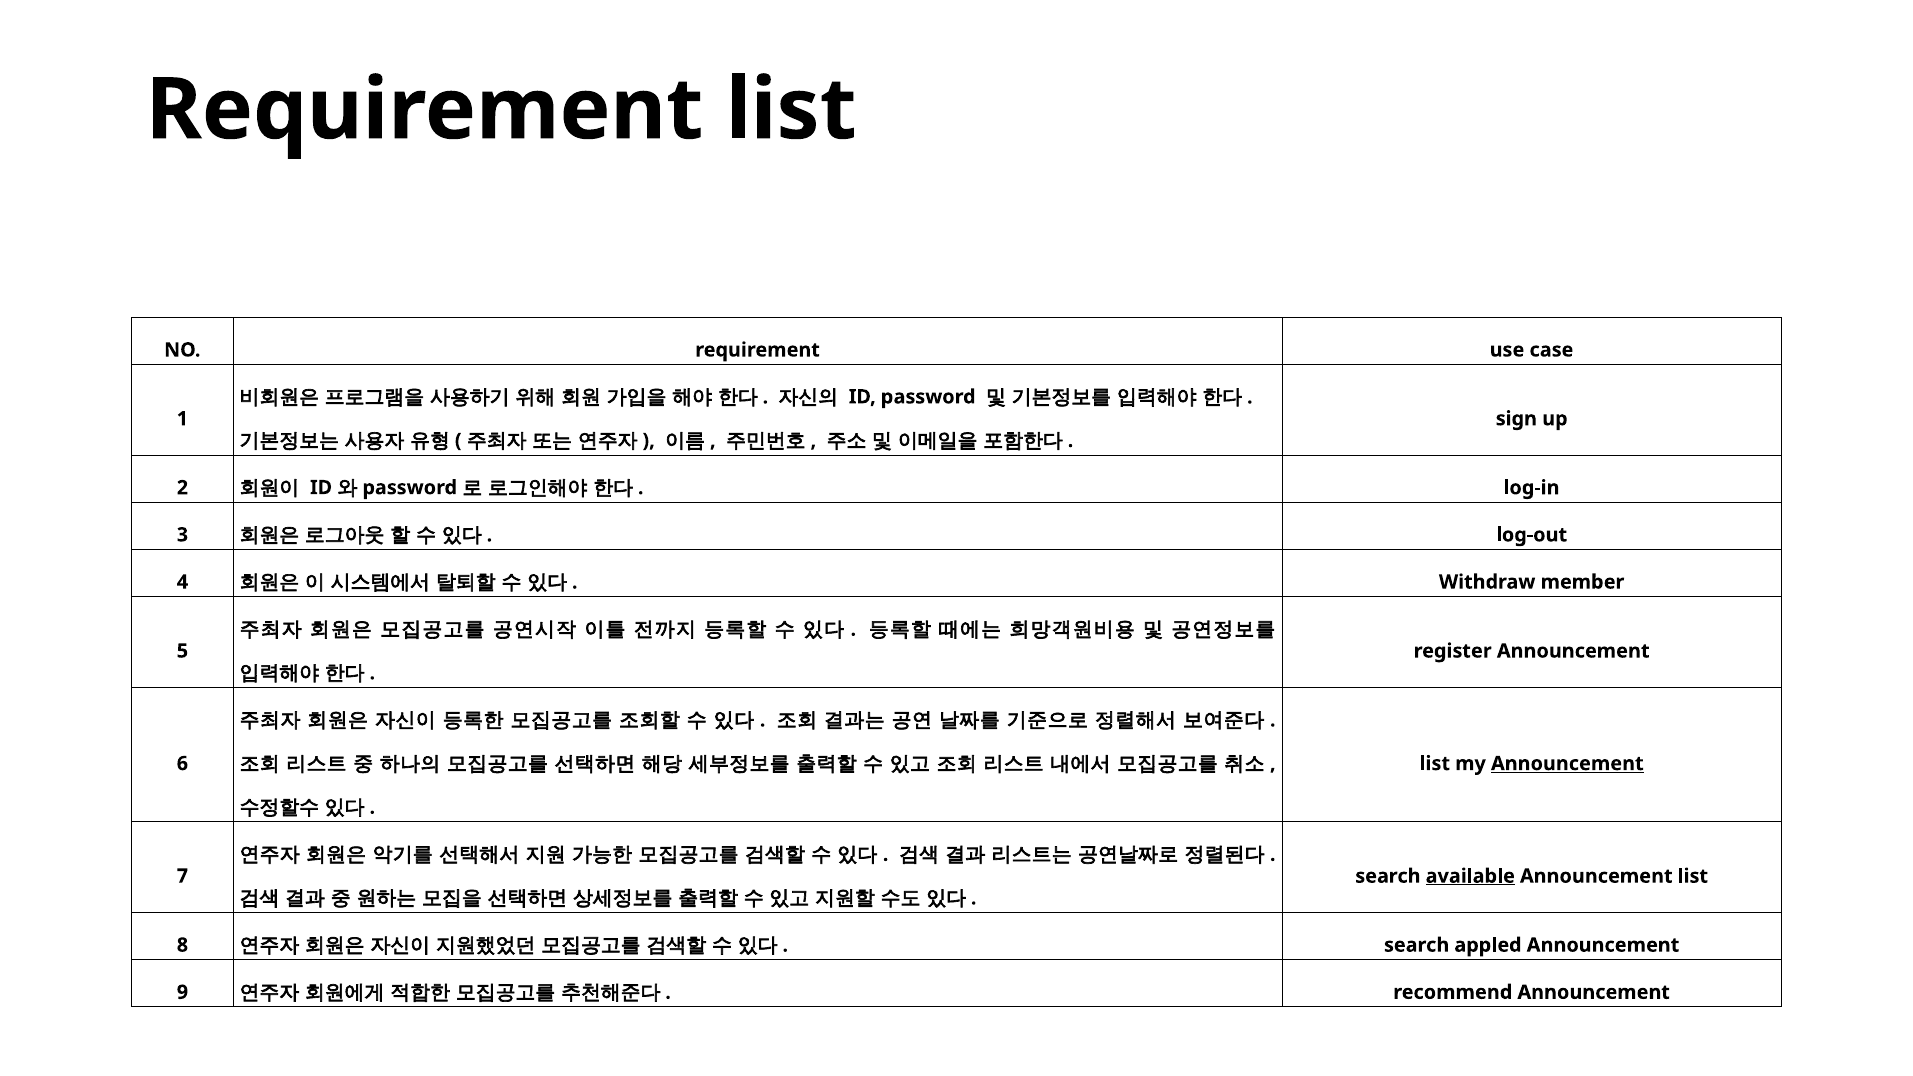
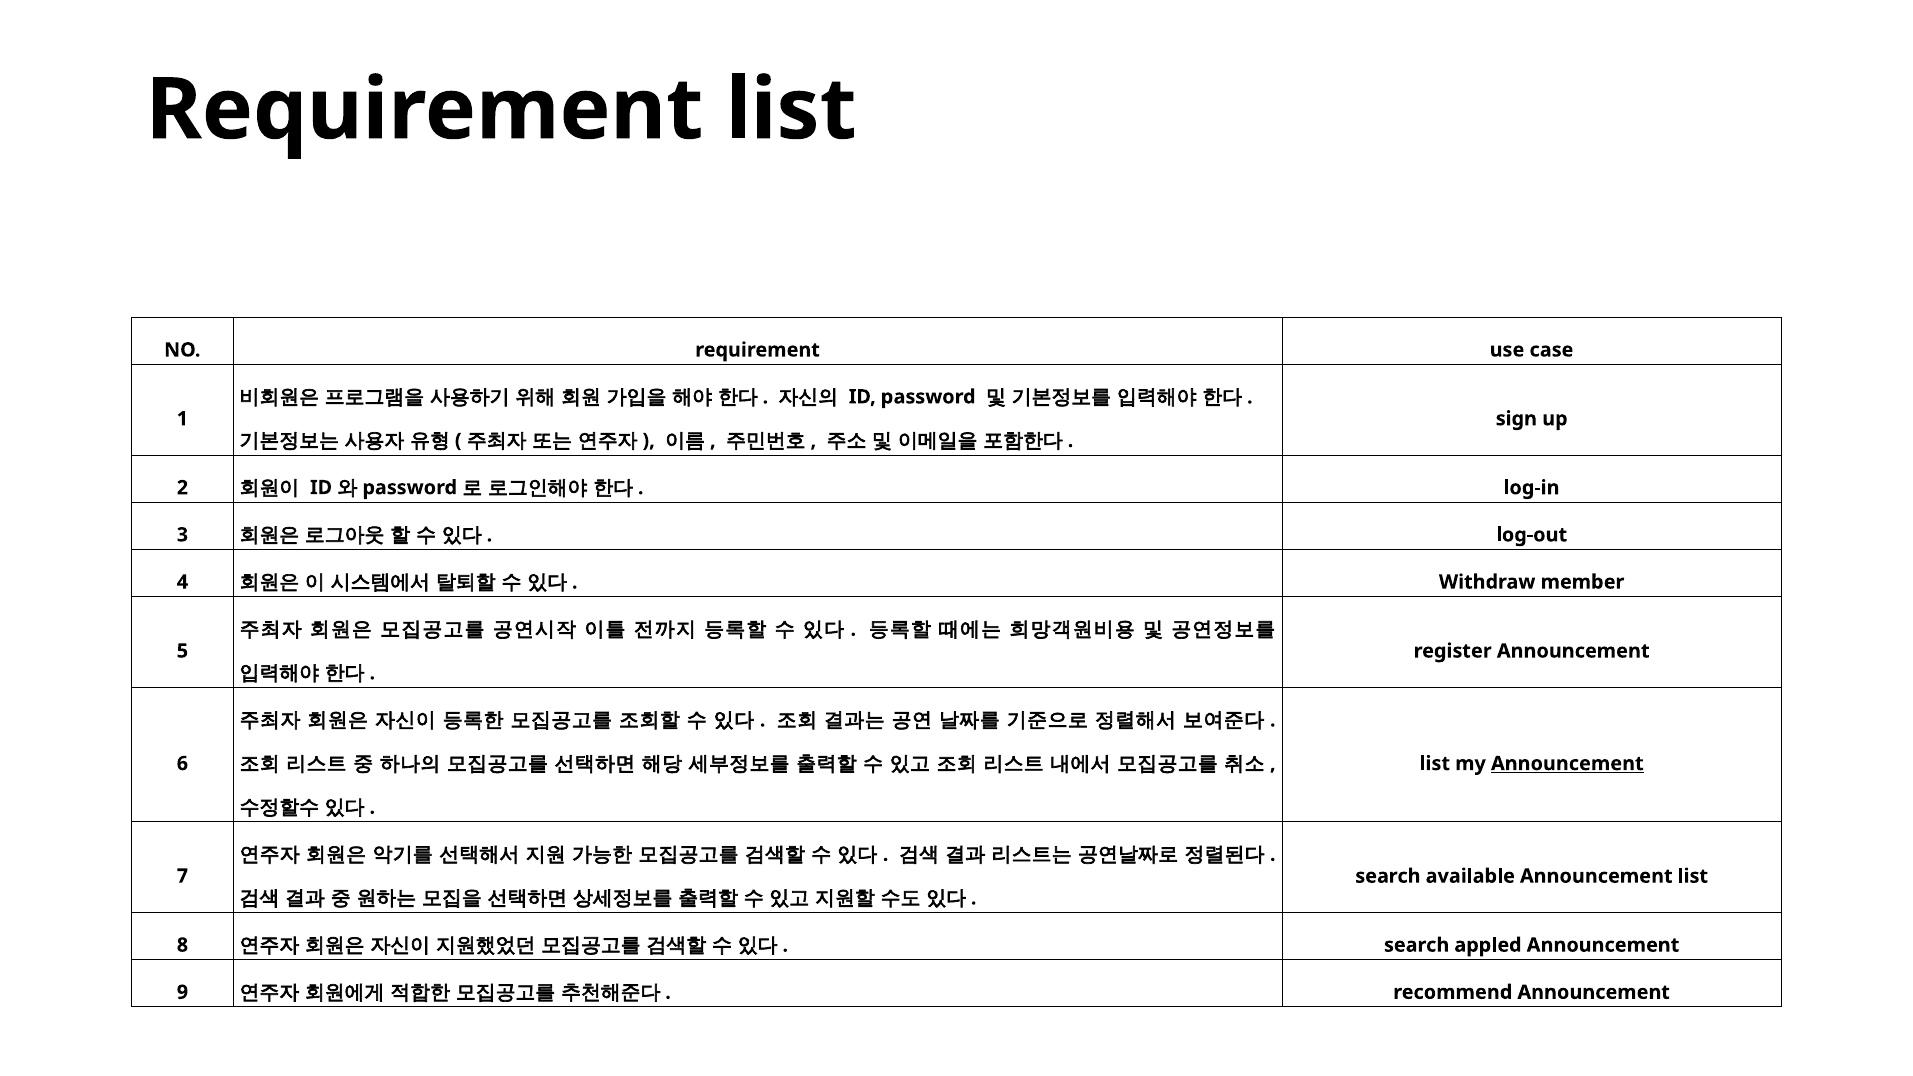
available underline: present -> none
